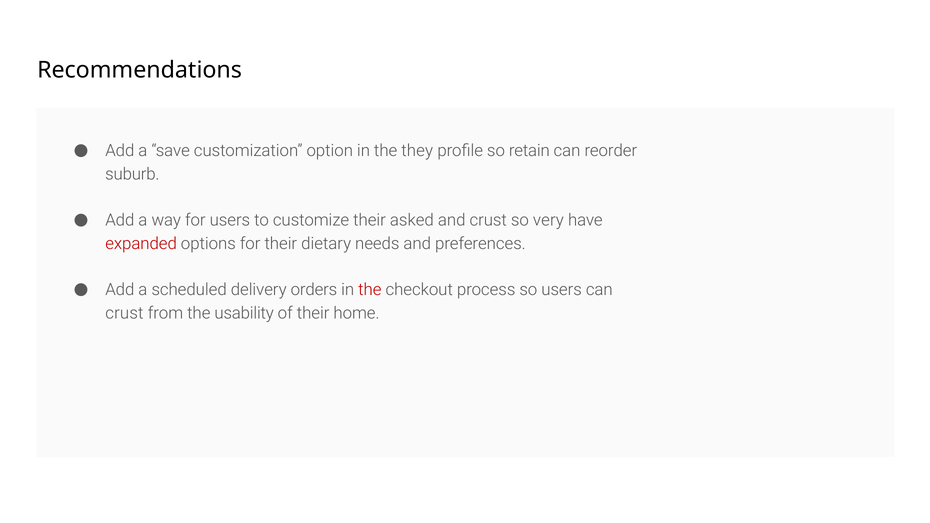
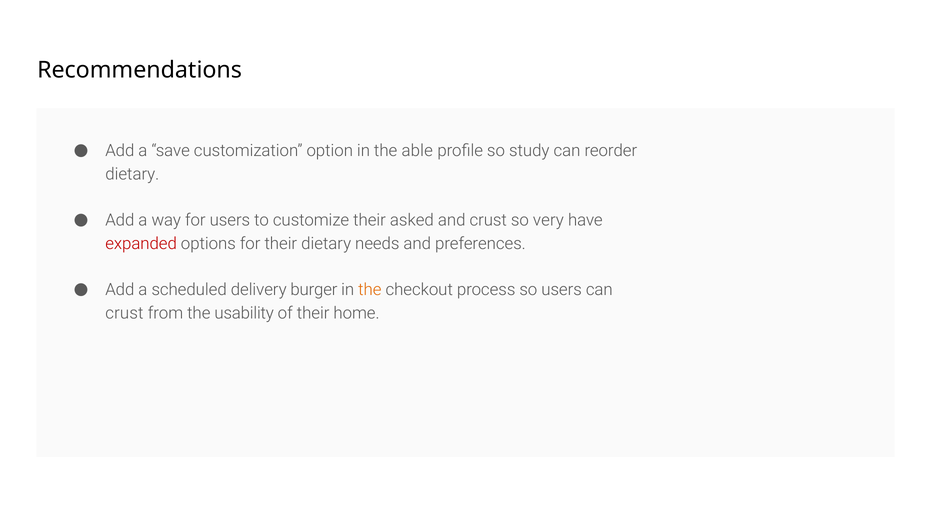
they: they -> able
retain: retain -> study
suburb at (132, 174): suburb -> dietary
orders: orders -> burger
the at (370, 290) colour: red -> orange
